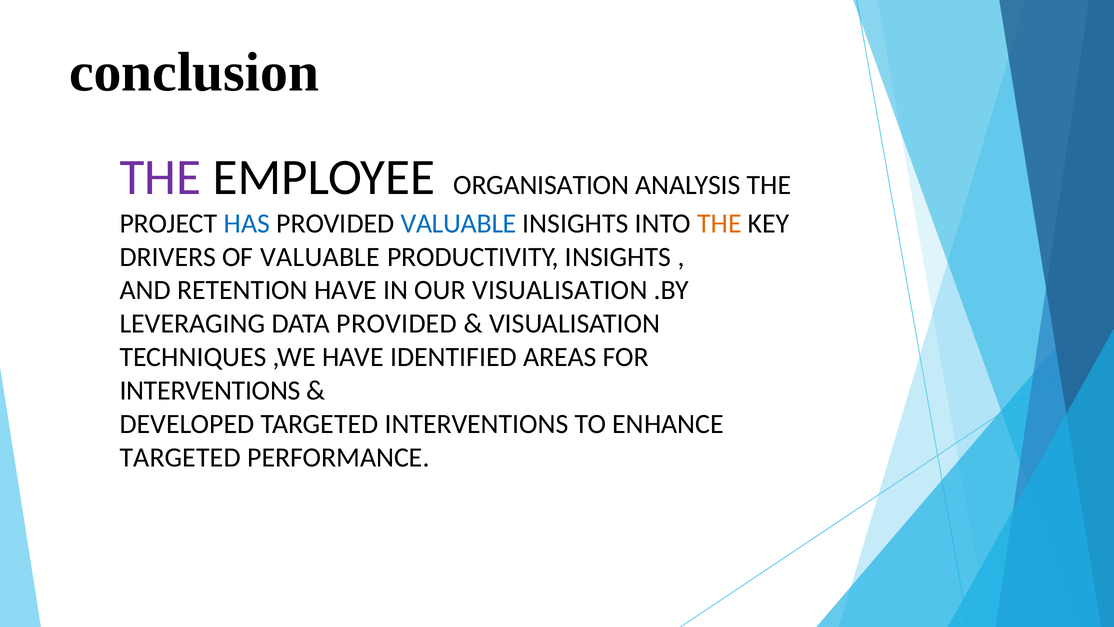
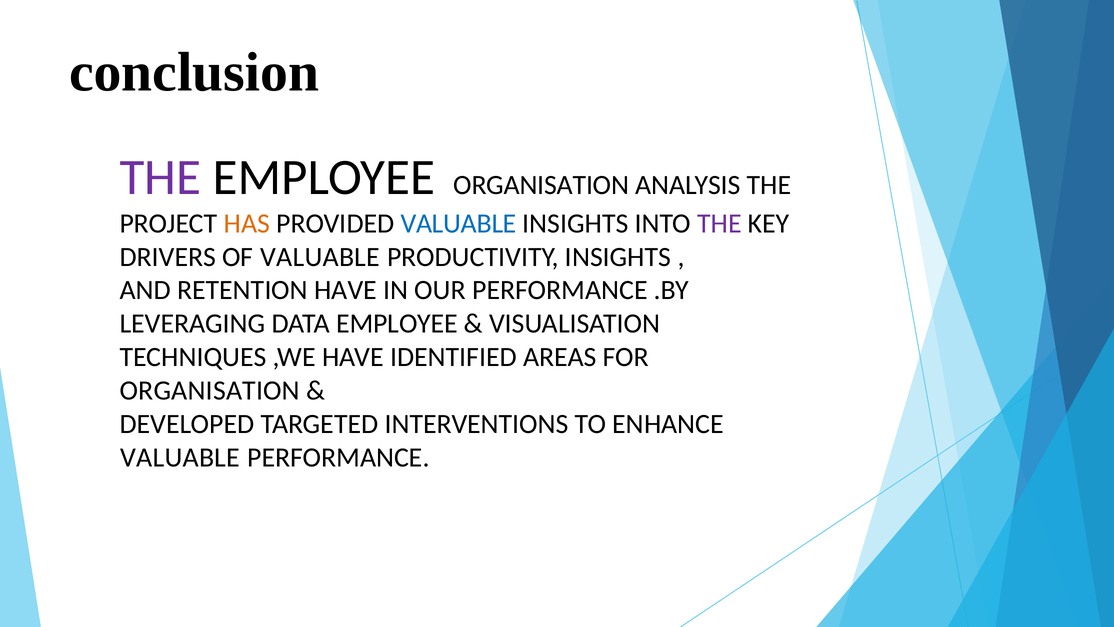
HAS colour: blue -> orange
THE at (719, 223) colour: orange -> purple
OUR VISUALISATION: VISUALISATION -> PERFORMANCE
DATA PROVIDED: PROVIDED -> EMPLOYEE
INTERVENTIONS at (210, 390): INTERVENTIONS -> ORGANISATION
TARGETED at (180, 457): TARGETED -> VALUABLE
